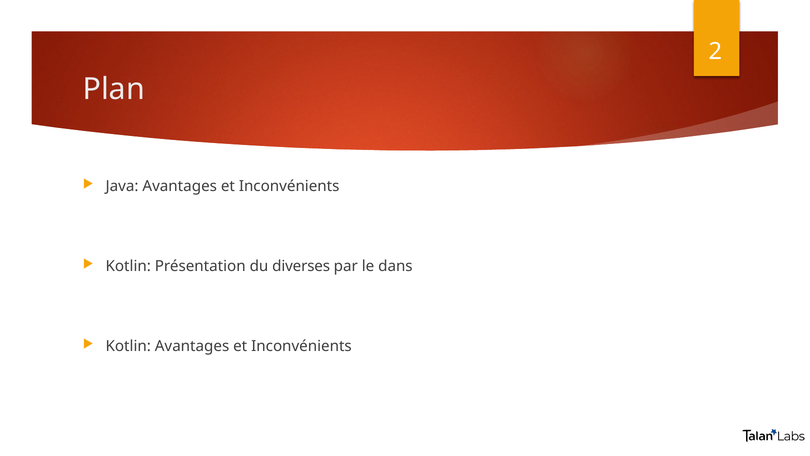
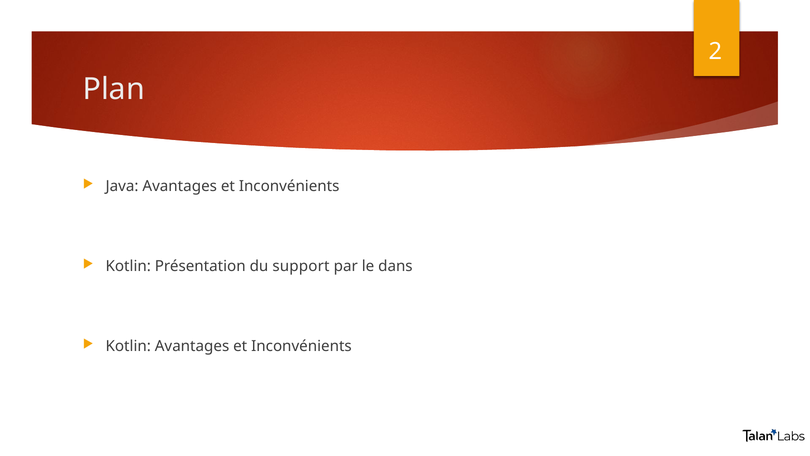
diverses: diverses -> support
